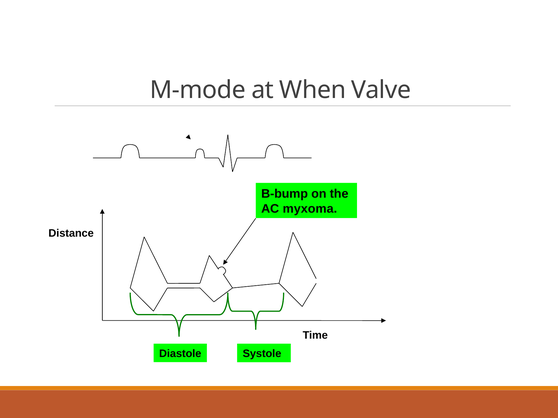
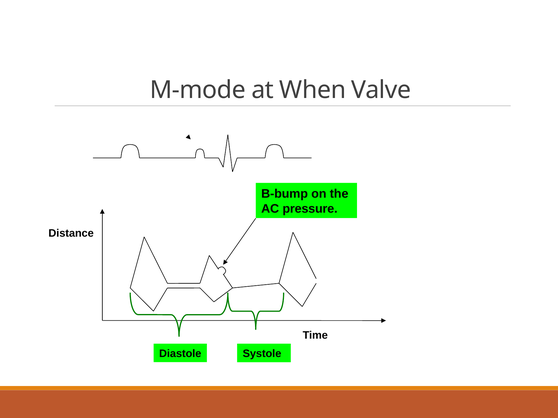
myxoma: myxoma -> pressure
